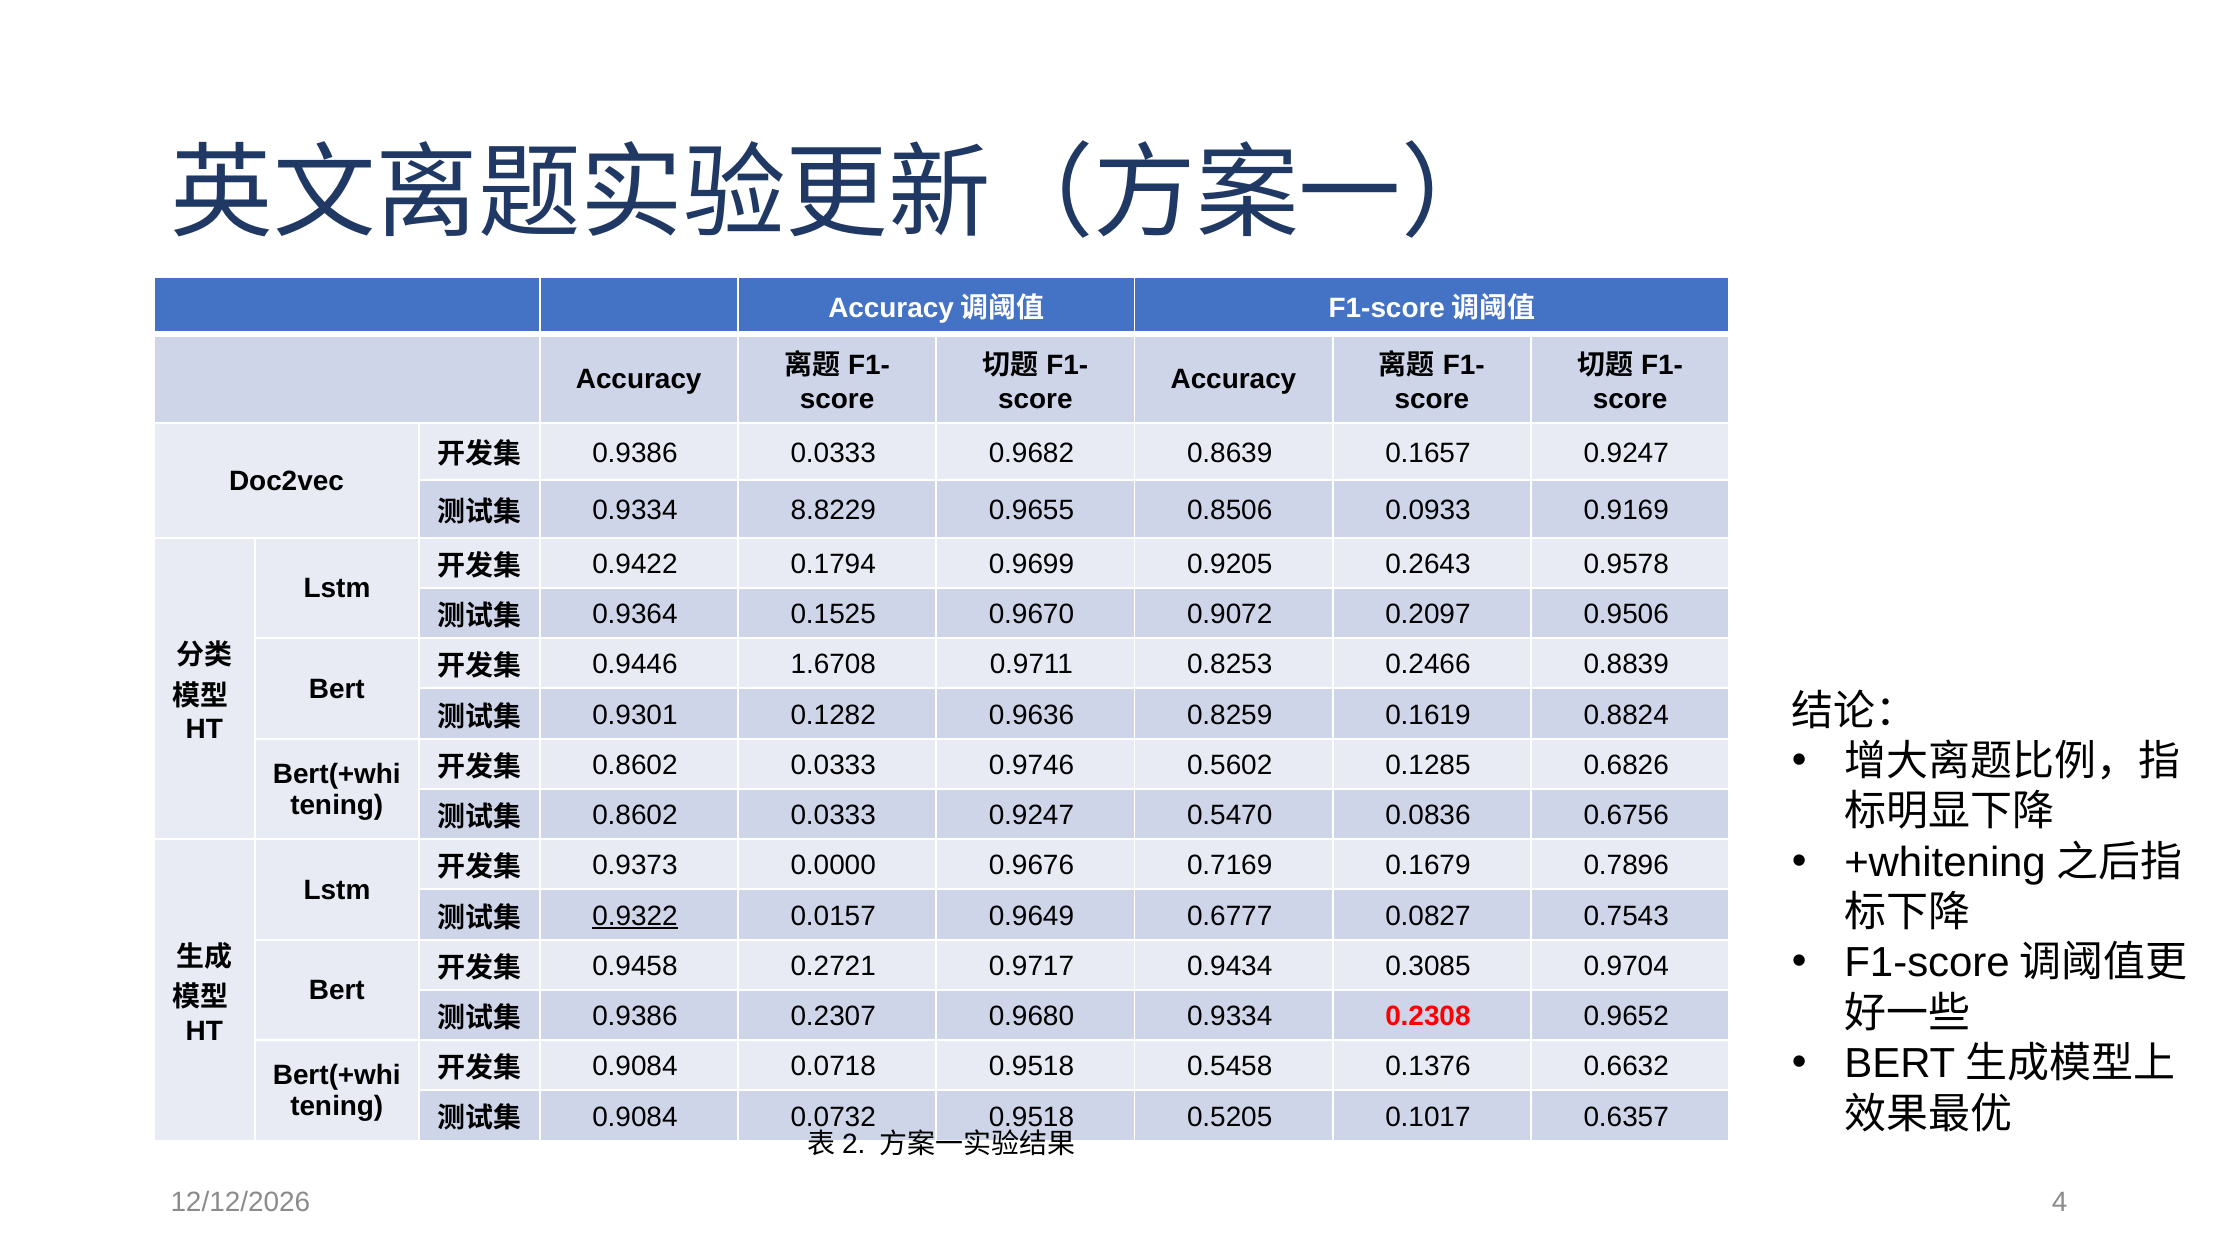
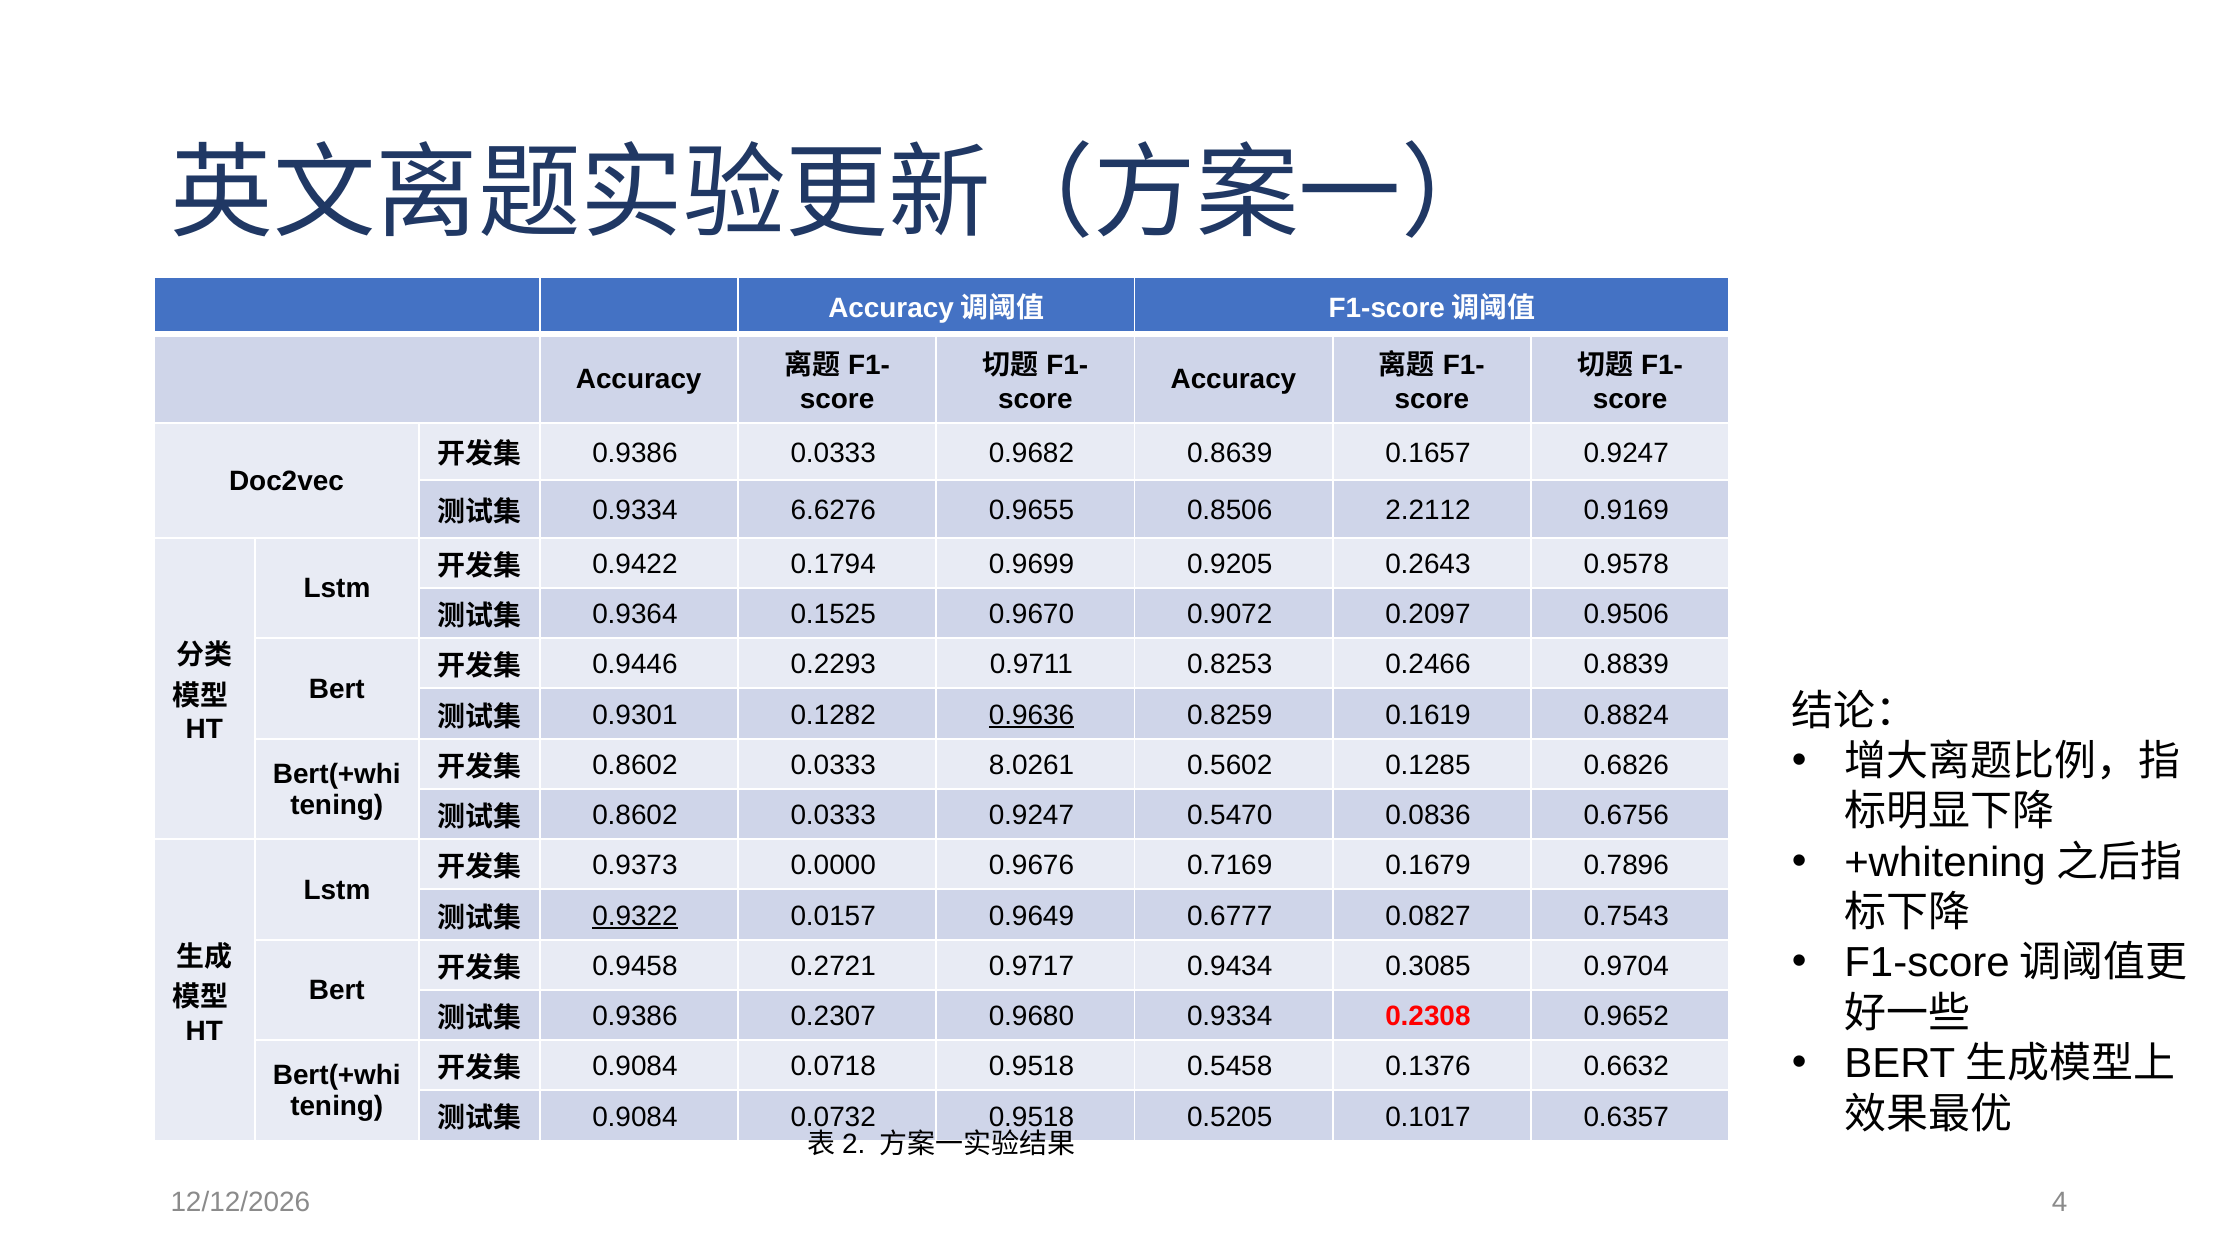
8.8229: 8.8229 -> 6.6276
0.0933: 0.0933 -> 2.2112
1.6708: 1.6708 -> 0.2293
0.9636 underline: none -> present
0.9746: 0.9746 -> 8.0261
